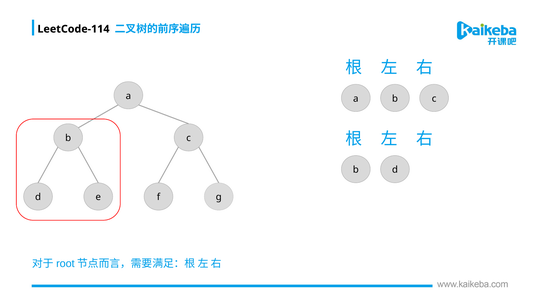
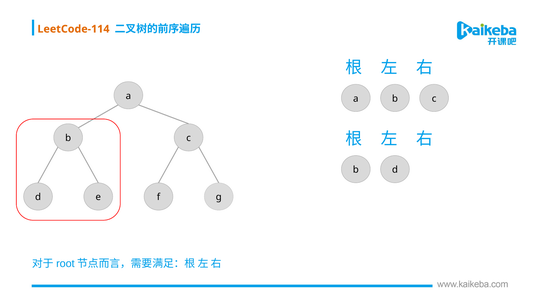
LeetCode-114 colour: black -> orange
